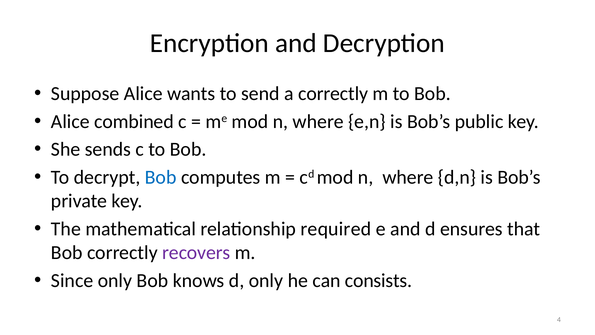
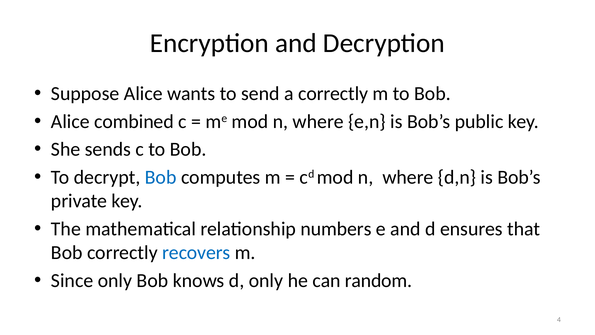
required: required -> numbers
recovers colour: purple -> blue
consists: consists -> random
